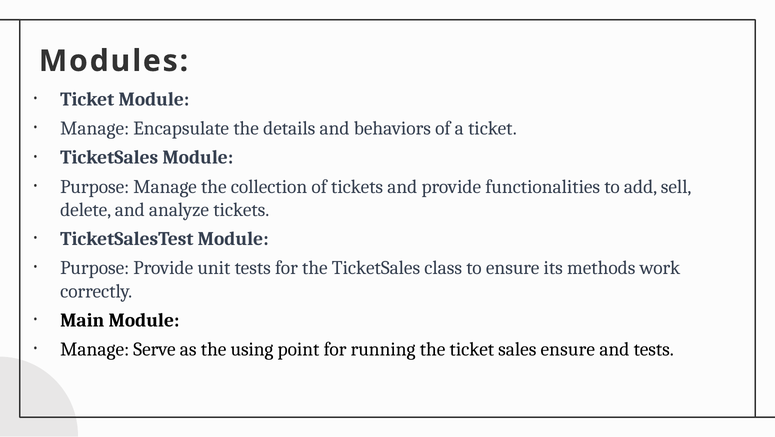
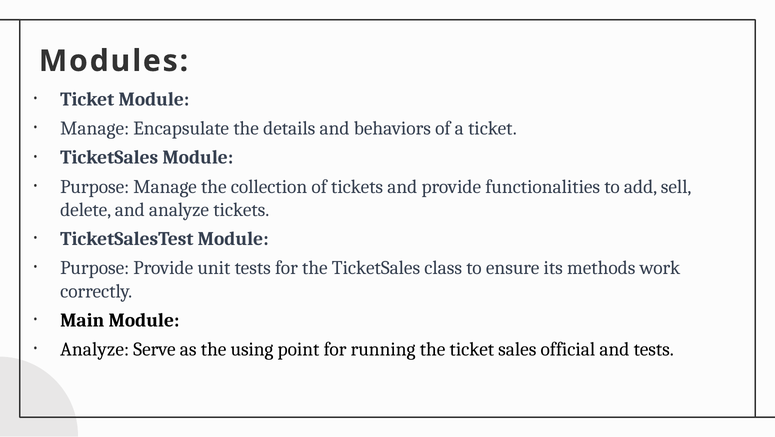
Manage at (95, 349): Manage -> Analyze
sales ensure: ensure -> official
